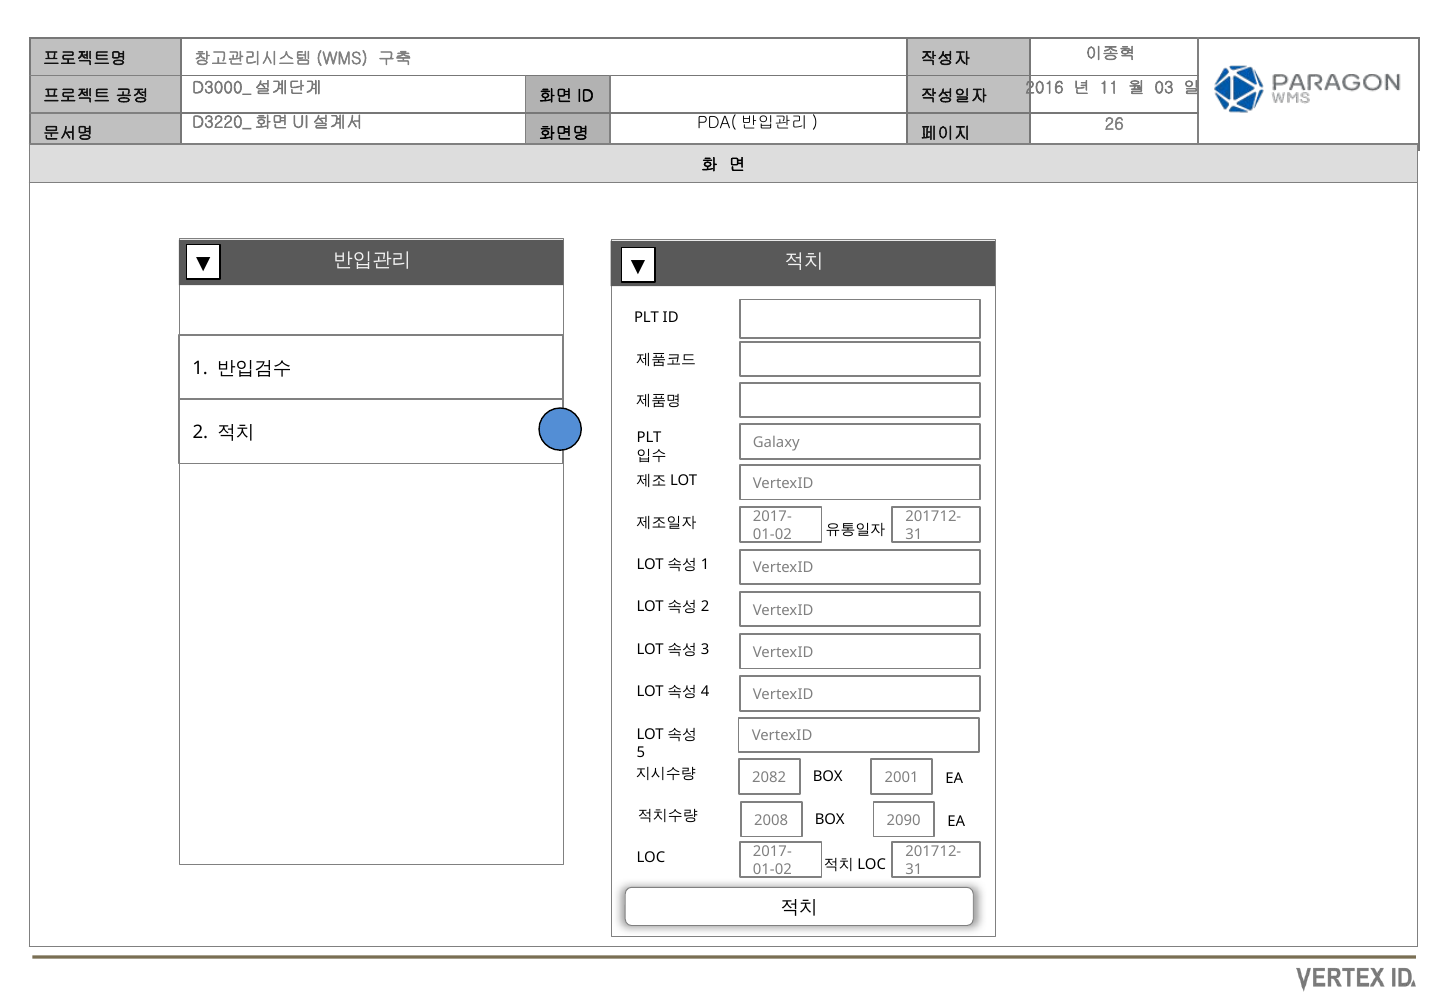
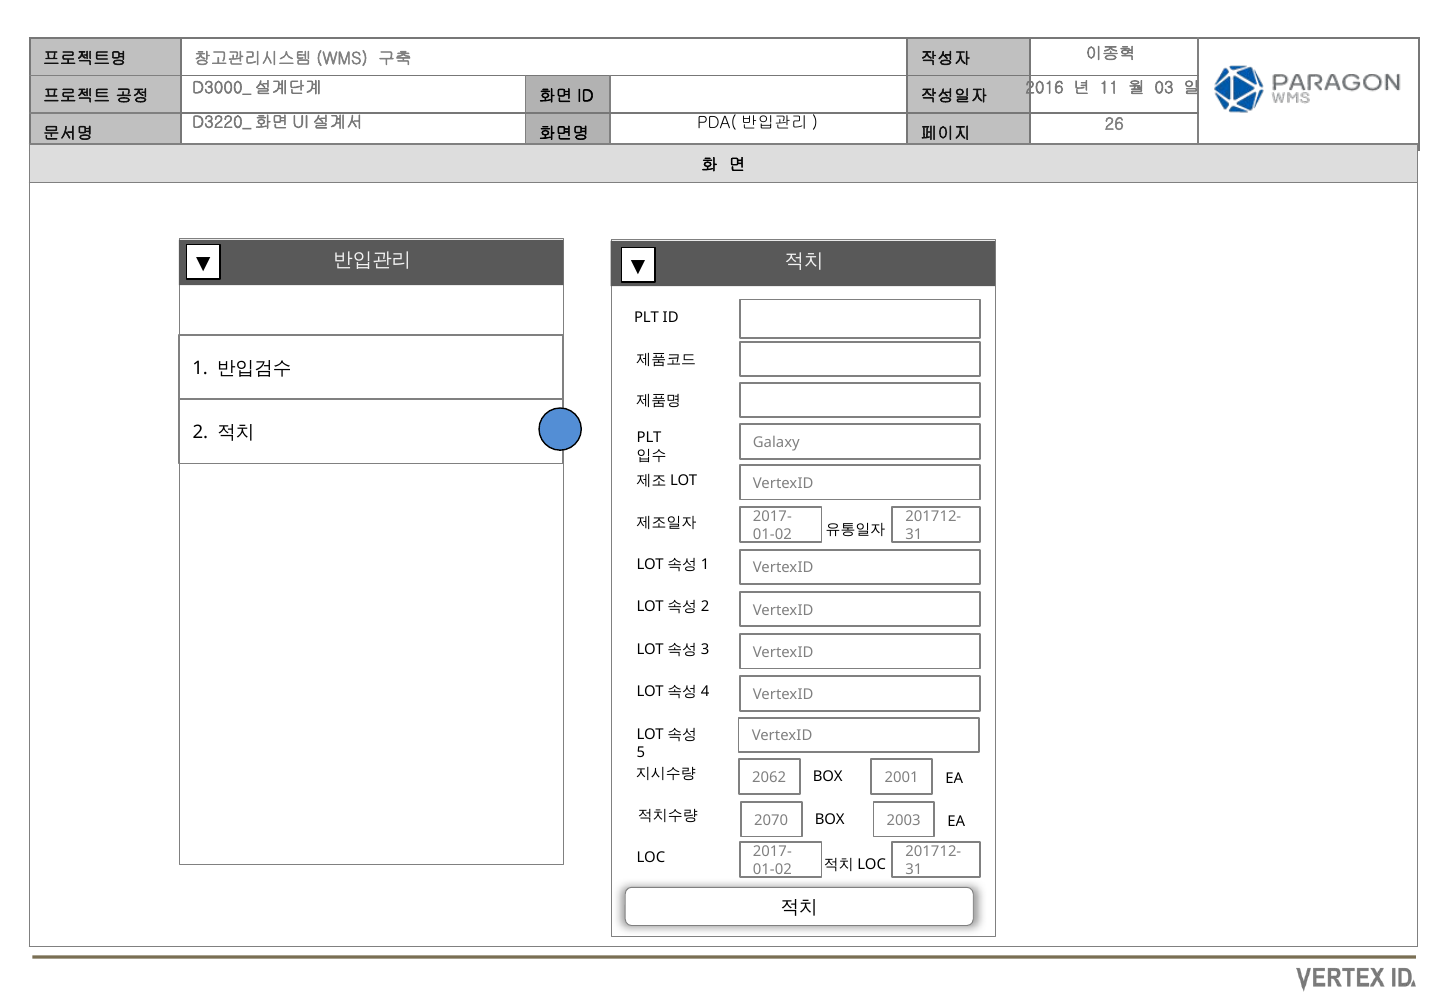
2082: 2082 -> 2062
2090: 2090 -> 2003
2008: 2008 -> 2070
